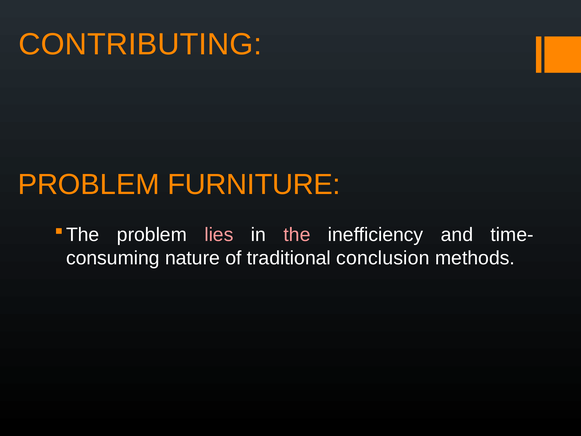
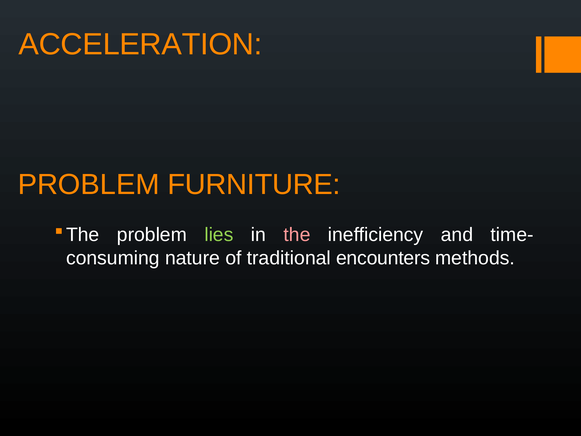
CONTRIBUTING: CONTRIBUTING -> ACCELERATION
lies colour: pink -> light green
conclusion: conclusion -> encounters
